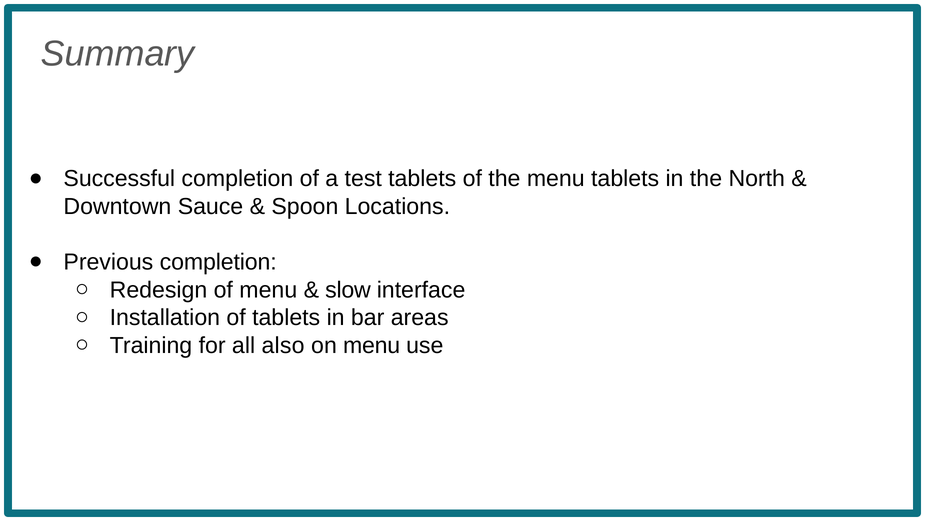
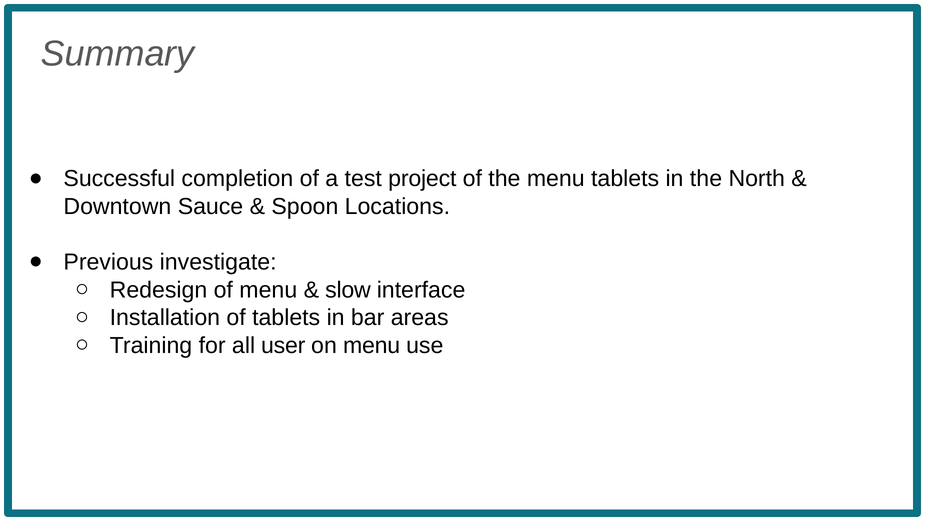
test tablets: tablets -> project
Previous completion: completion -> investigate
also: also -> user
